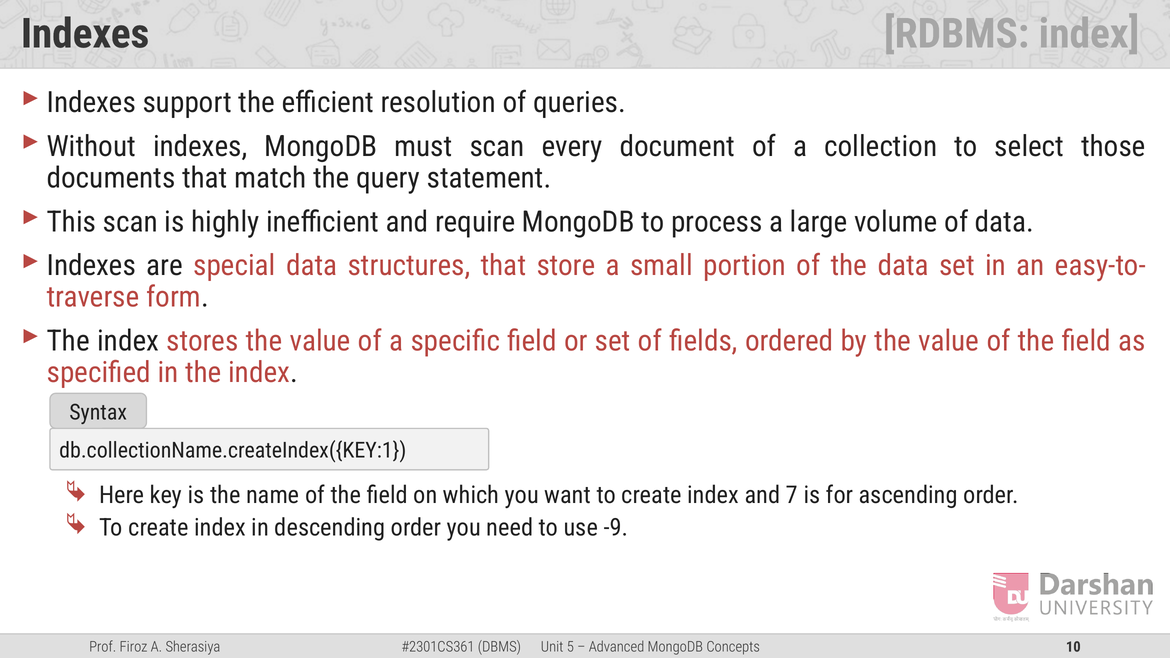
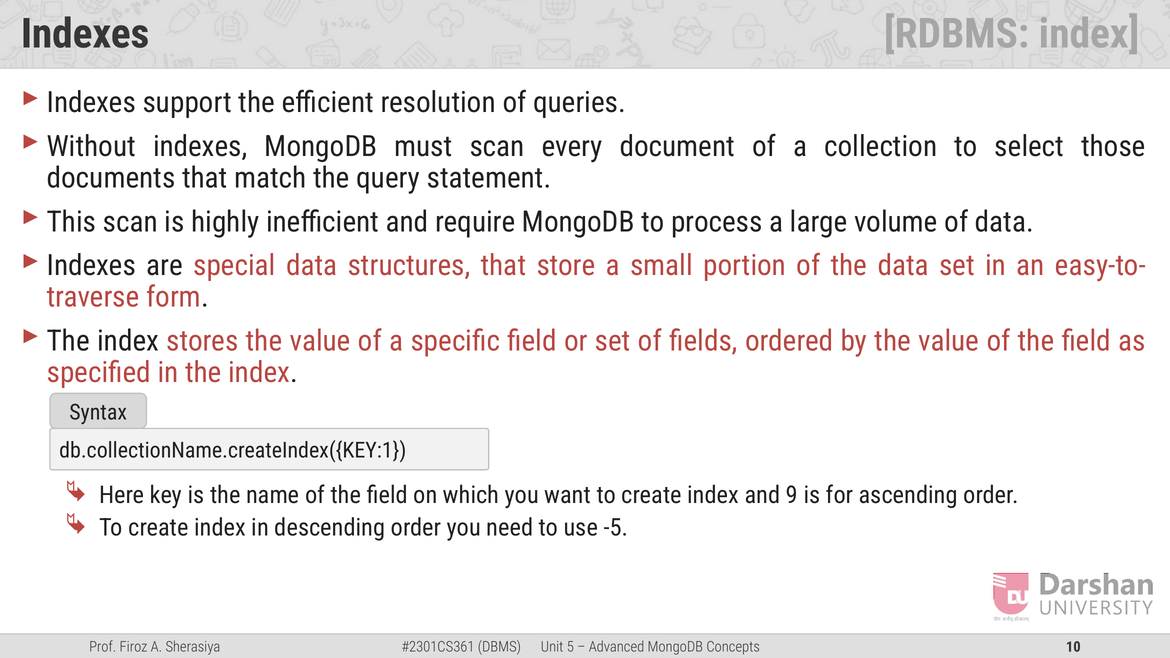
7: 7 -> 9
-9: -9 -> -5
